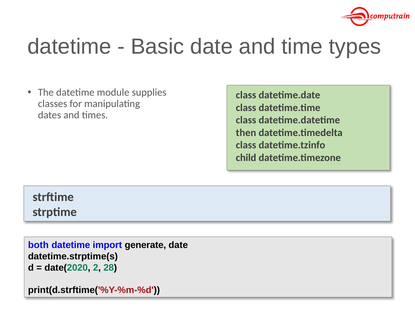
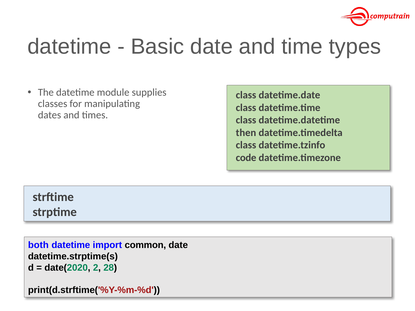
child: child -> code
generate: generate -> common
